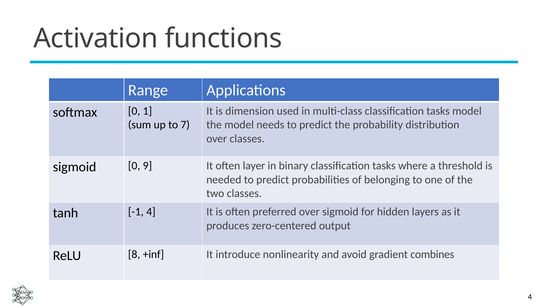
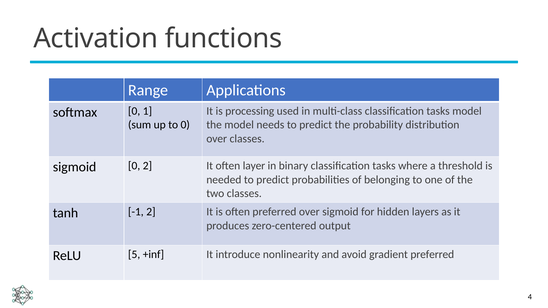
dimension: dimension -> processing
to 7: 7 -> 0
0 9: 9 -> 2
-1 4: 4 -> 2
8: 8 -> 5
gradient combines: combines -> preferred
